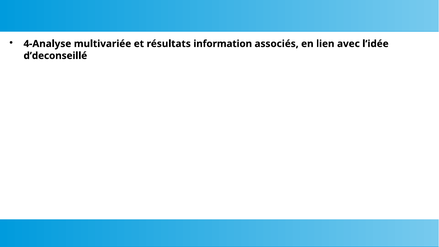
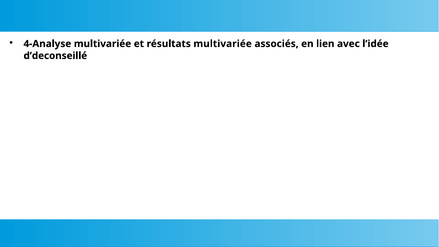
résultats information: information -> multivariée
